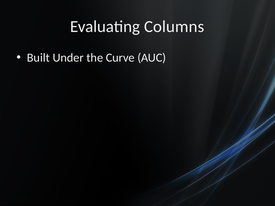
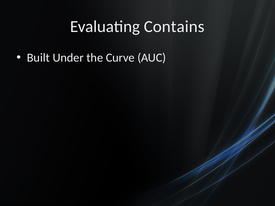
Columns: Columns -> Contains
